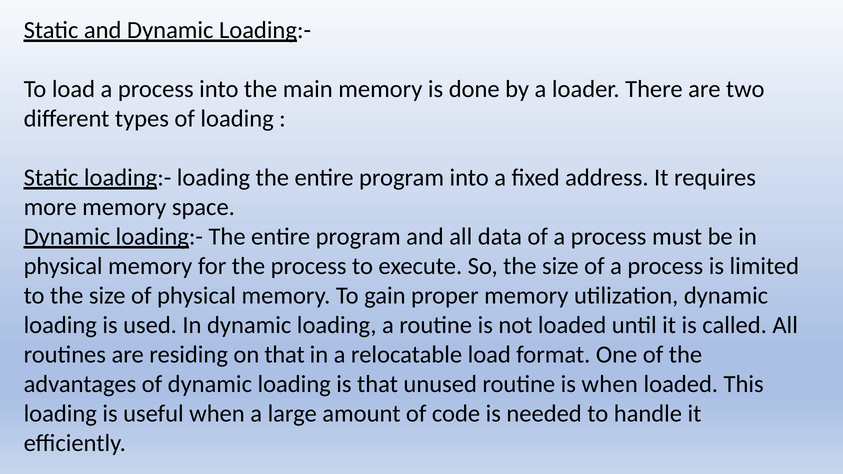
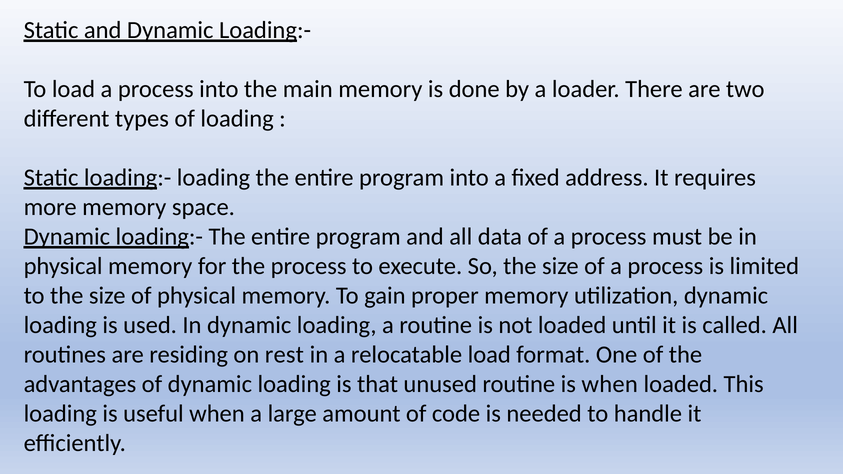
on that: that -> rest
